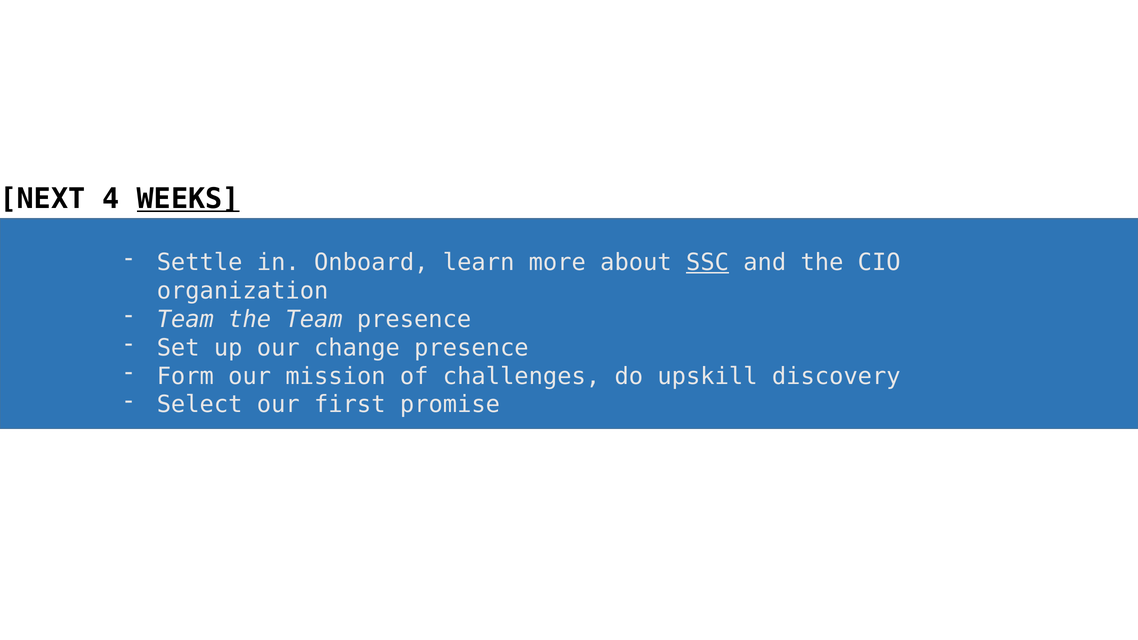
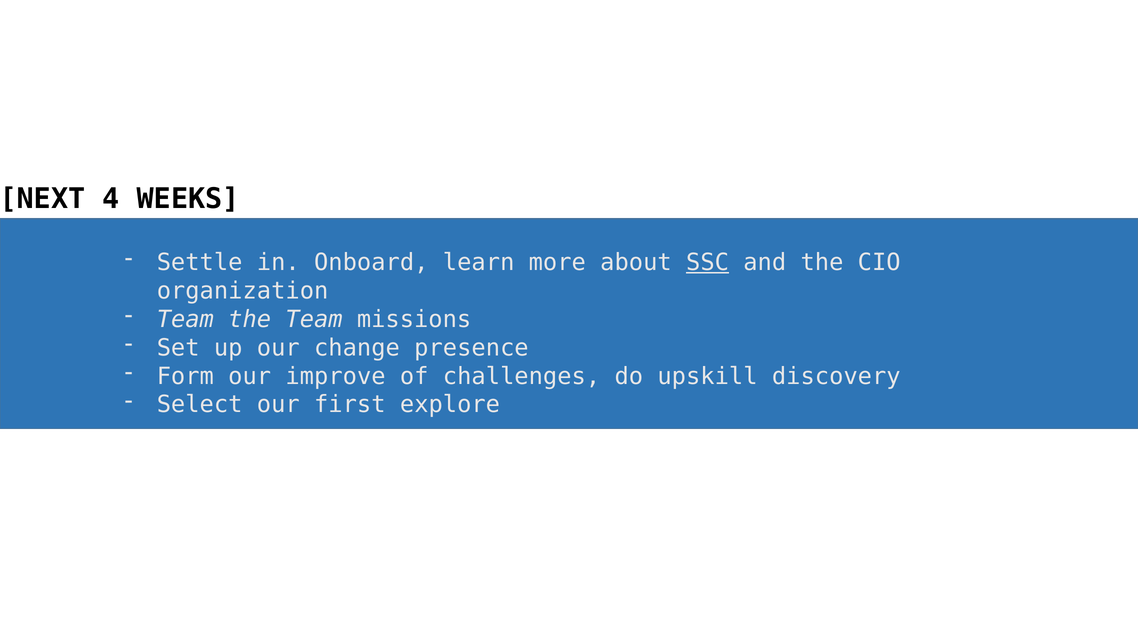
WEEKS underline: present -> none
Team presence: presence -> missions
mission: mission -> improve
promise: promise -> explore
